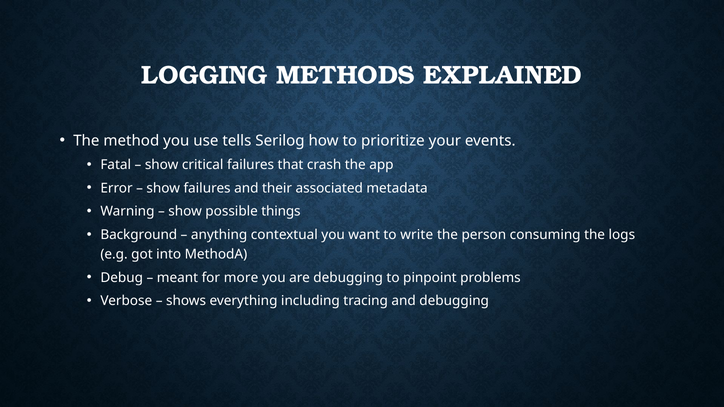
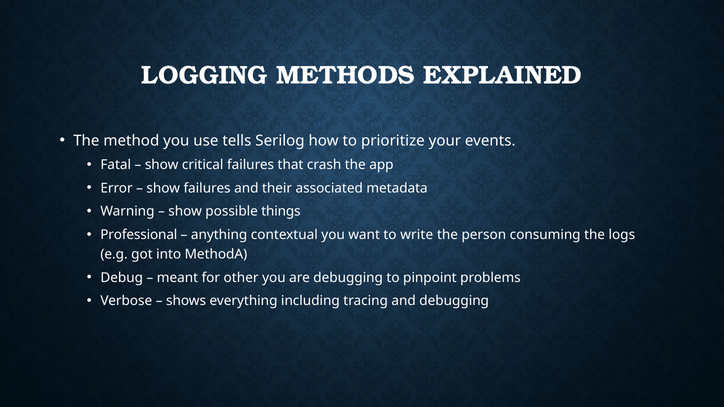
Background: Background -> Professional
more: more -> other
